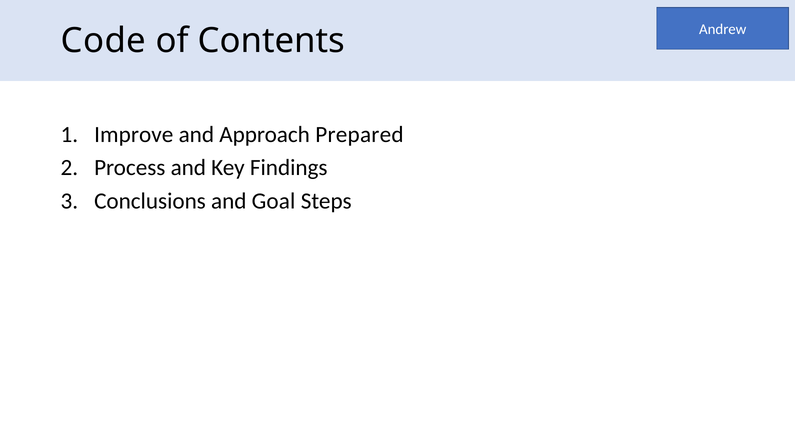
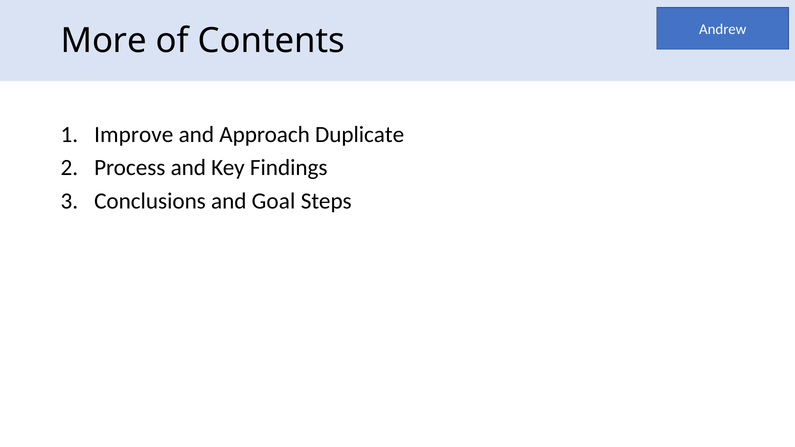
Code: Code -> More
Prepared: Prepared -> Duplicate
